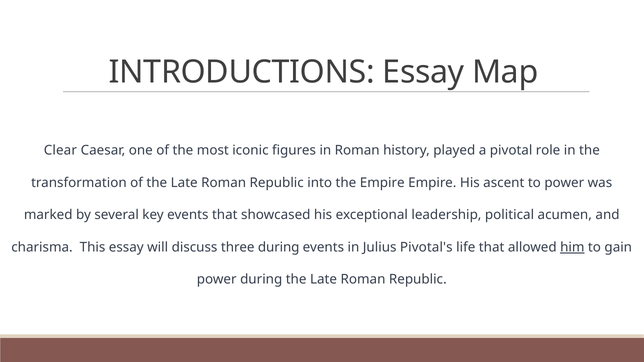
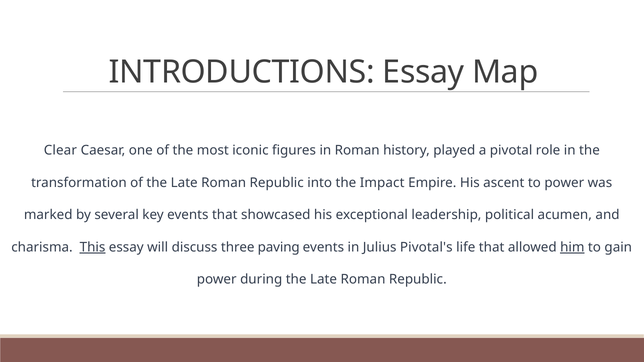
the Empire: Empire -> Impact
This underline: none -> present
three during: during -> paving
